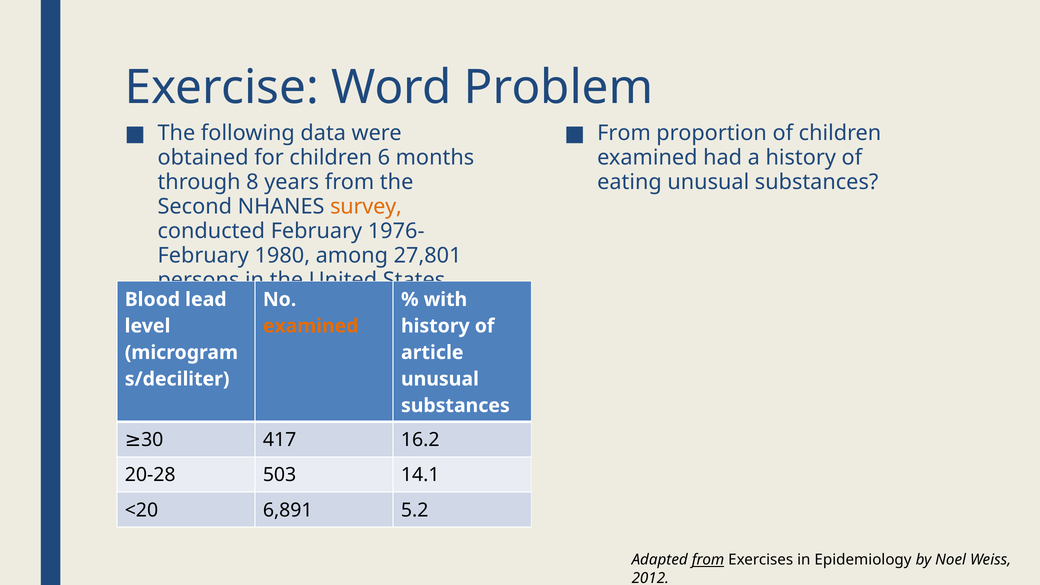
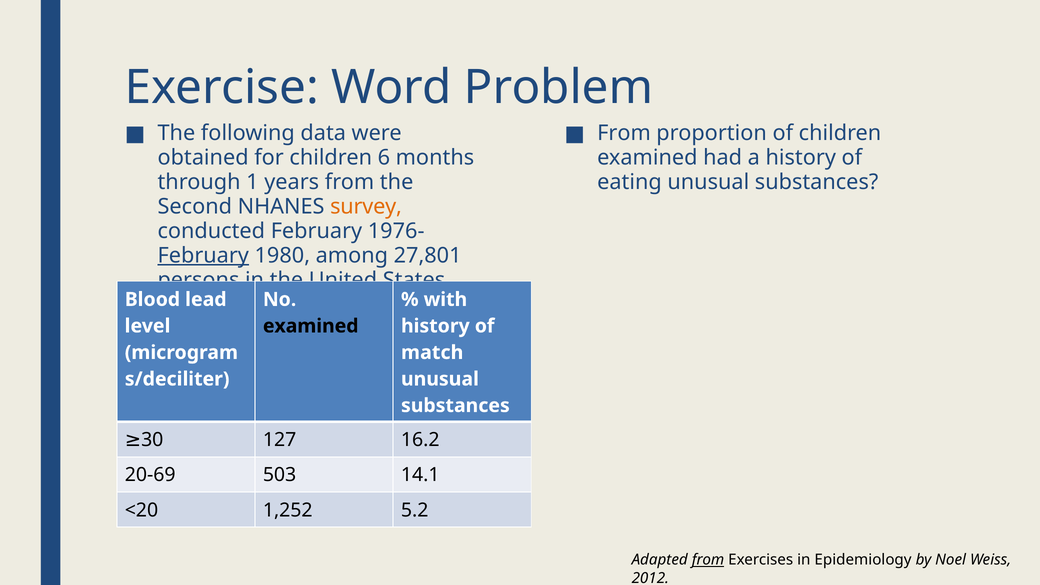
8: 8 -> 1
February at (203, 256) underline: none -> present
examined at (311, 326) colour: orange -> black
article: article -> match
417: 417 -> 127
20-28: 20-28 -> 20-69
6,891: 6,891 -> 1,252
